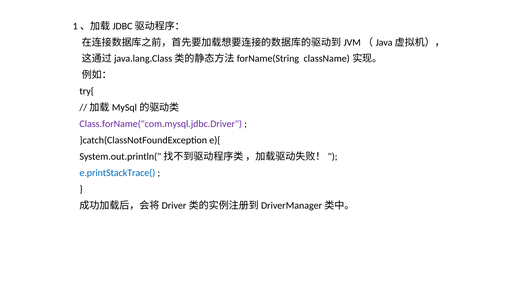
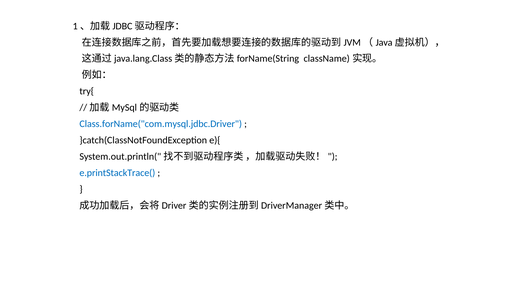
Class.forName("com.mysql.jdbc.Driver colour: purple -> blue
